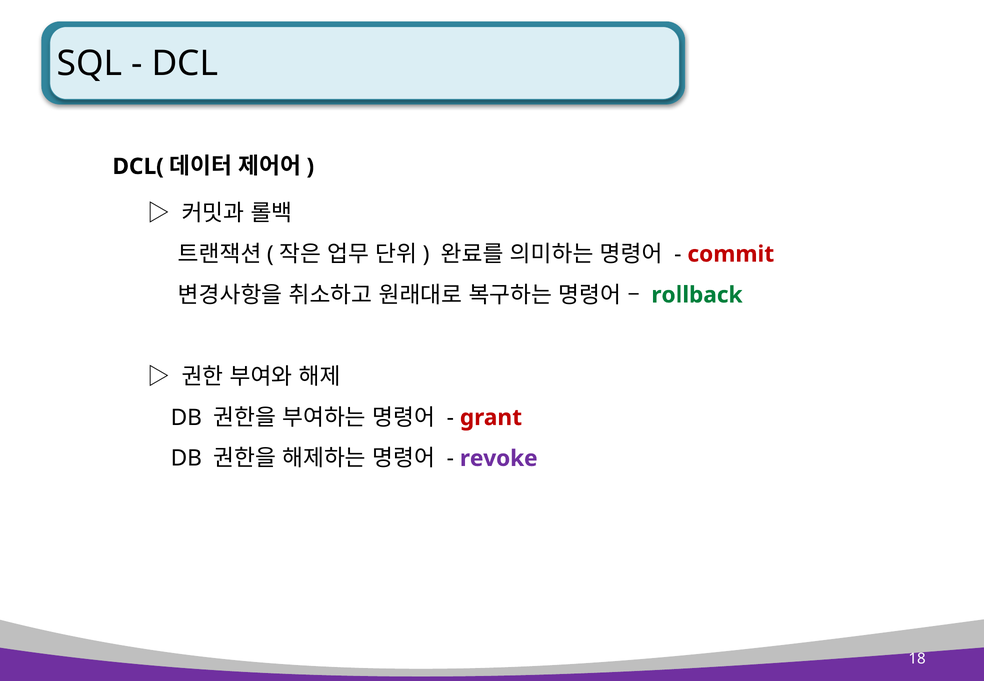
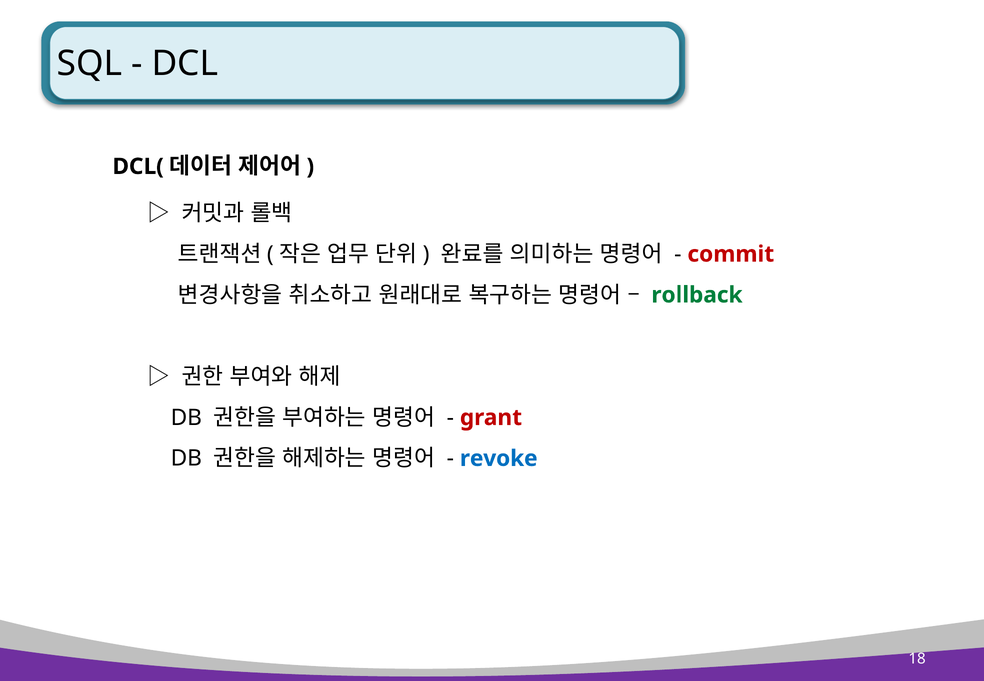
revoke colour: purple -> blue
